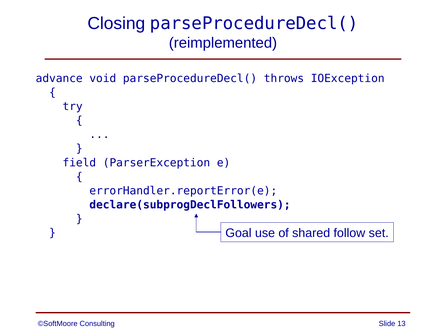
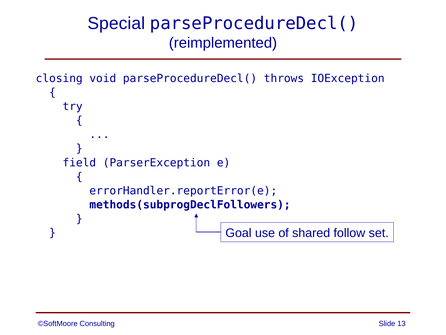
Closing: Closing -> Special
advance: advance -> closing
declare(subprogDeclFollowers: declare(subprogDeclFollowers -> methods(subprogDeclFollowers
